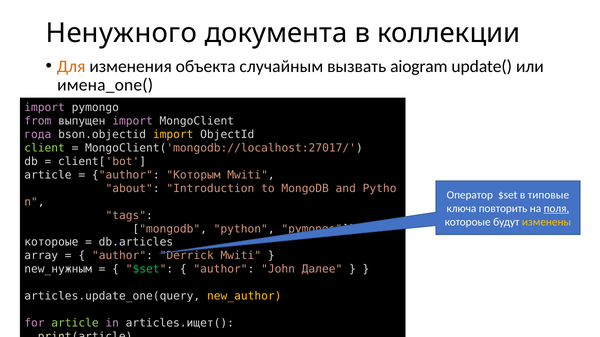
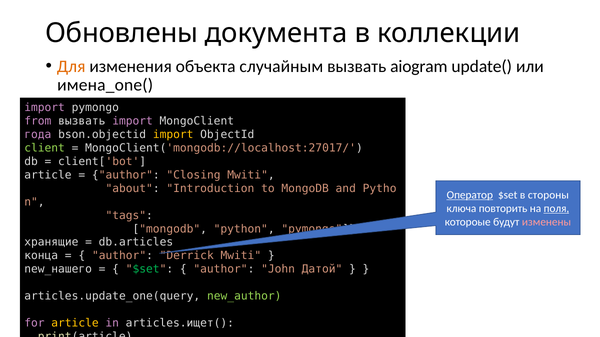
Ненужного: Ненужного -> Обновлены
from выпущен: выпущен -> вызвать
Которым: Которым -> Closing
Оператор underline: none -> present
типовые: типовые -> стороны
изменены colour: yellow -> pink
котороые at (51, 243): котороые -> хранящие
array: array -> конца
new_нужным: new_нужным -> new_нашего
Далее: Далее -> Датой
new_author colour: yellow -> light green
article at (75, 324) colour: light green -> yellow
